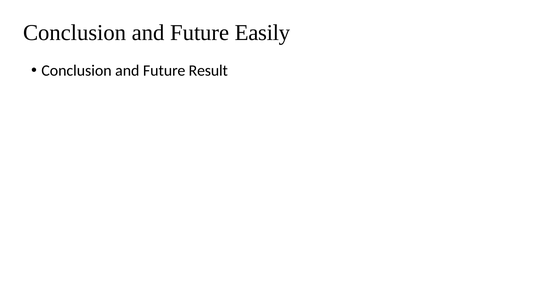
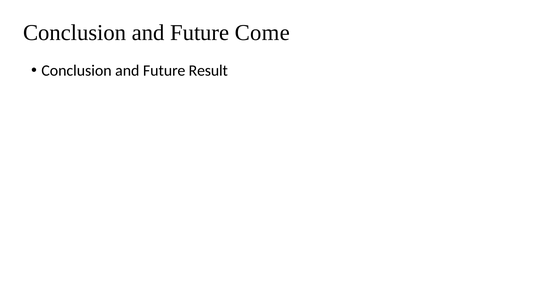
Easily: Easily -> Come
